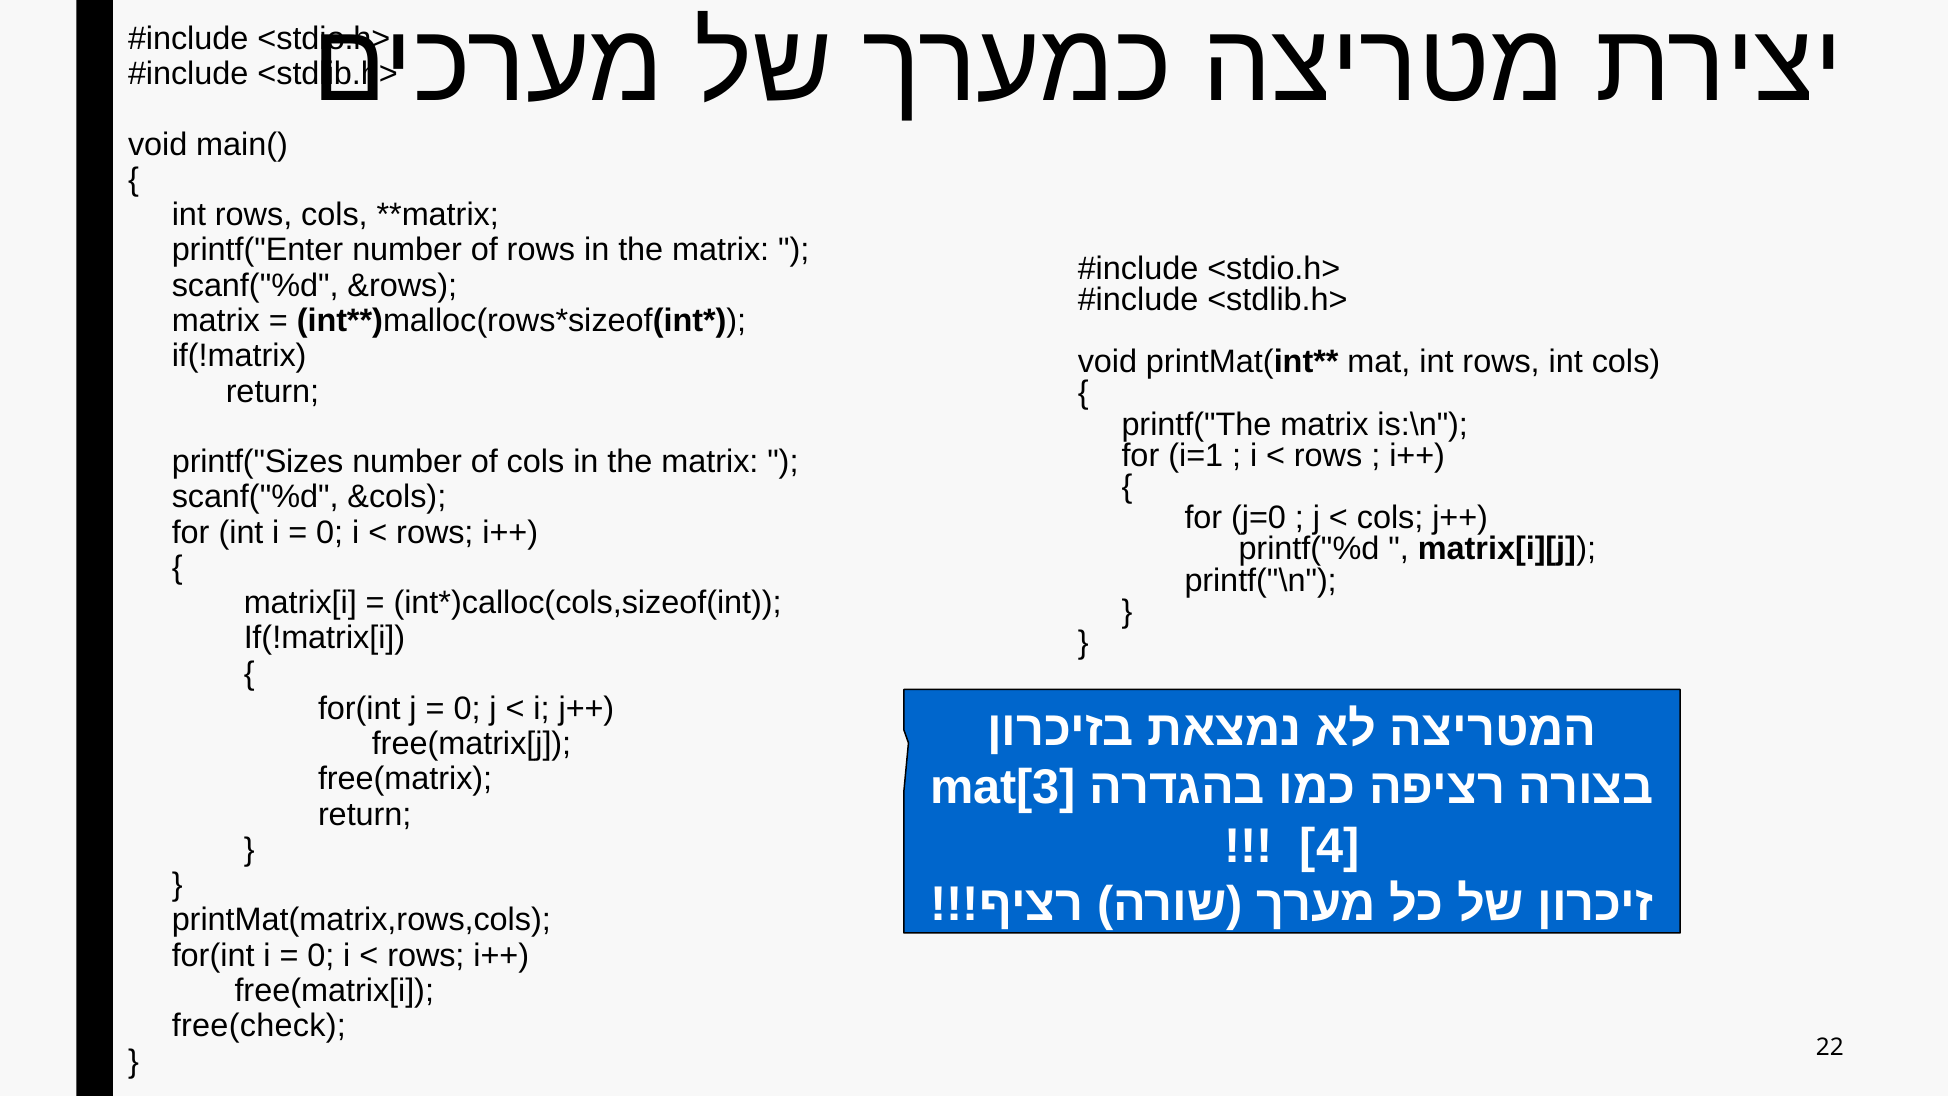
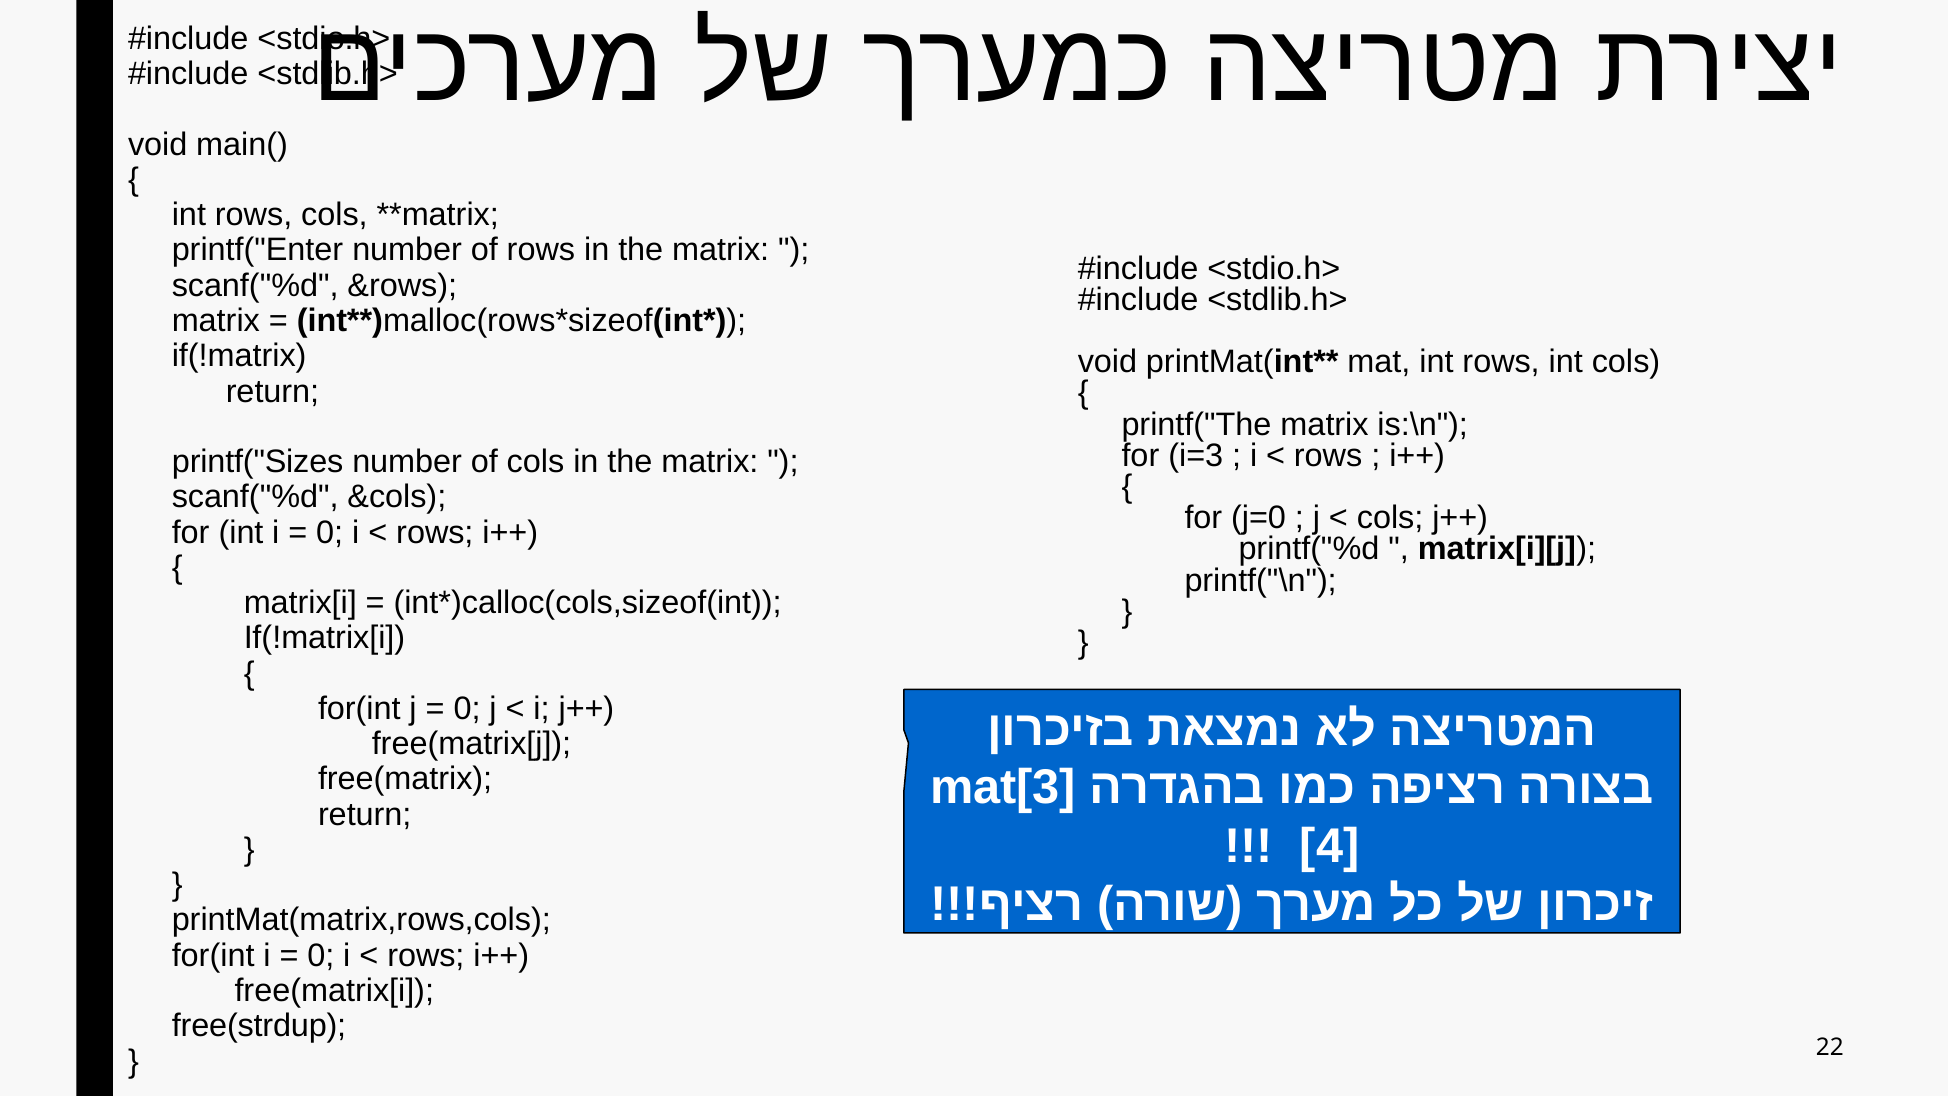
i=1: i=1 -> i=3
free(check: free(check -> free(strdup
